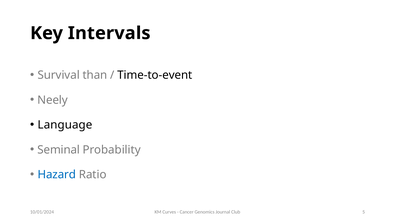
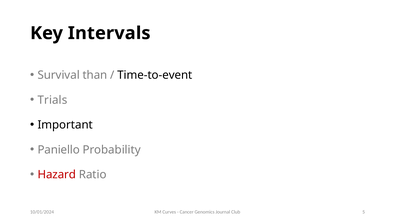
Neely: Neely -> Trials
Language: Language -> Important
Seminal: Seminal -> Paniello
Hazard colour: blue -> red
